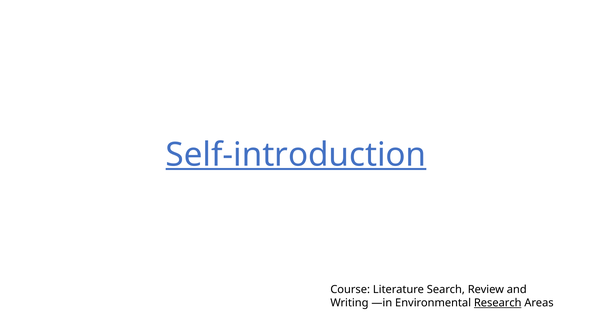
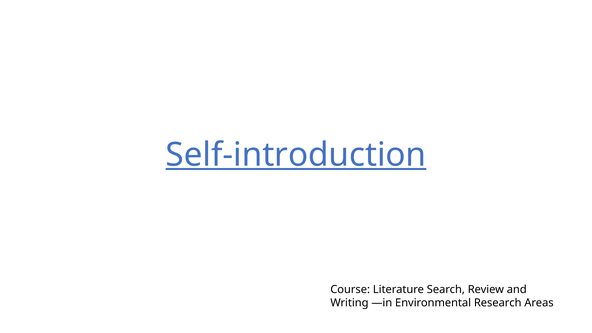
Research underline: present -> none
